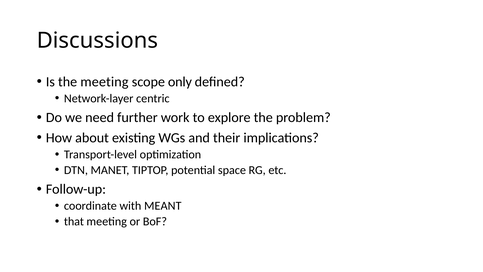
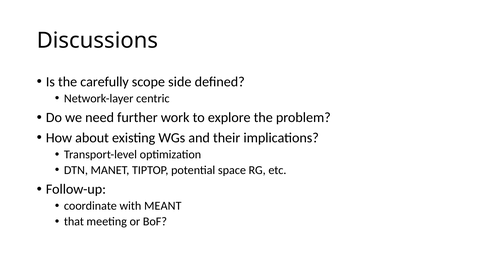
the meeting: meeting -> carefully
only: only -> side
